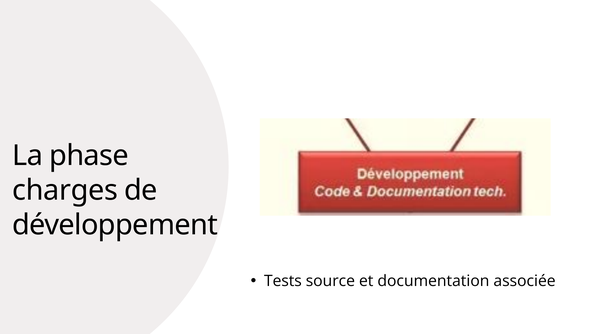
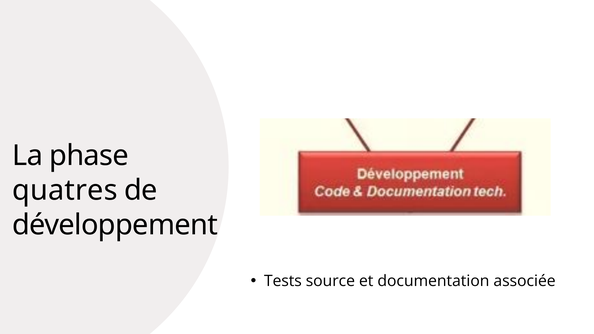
charges: charges -> quatres
